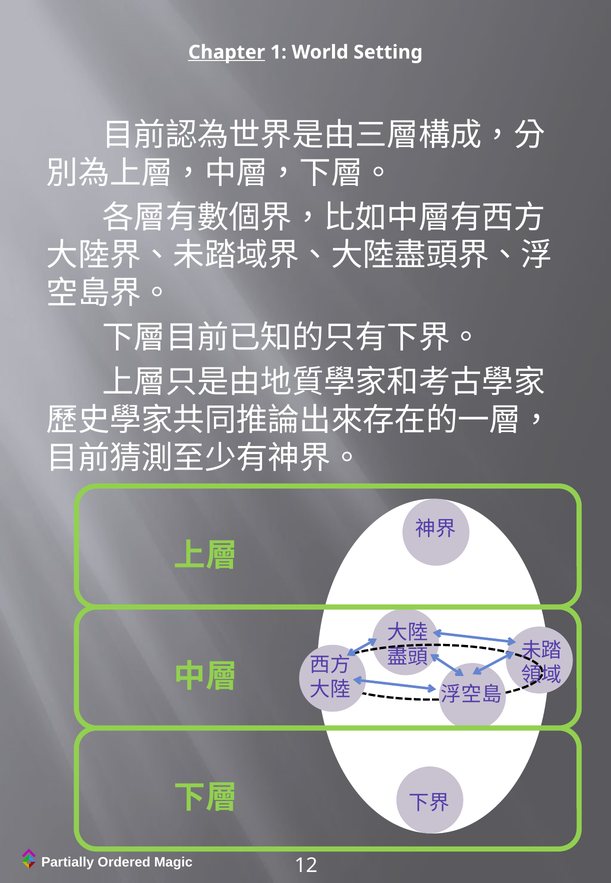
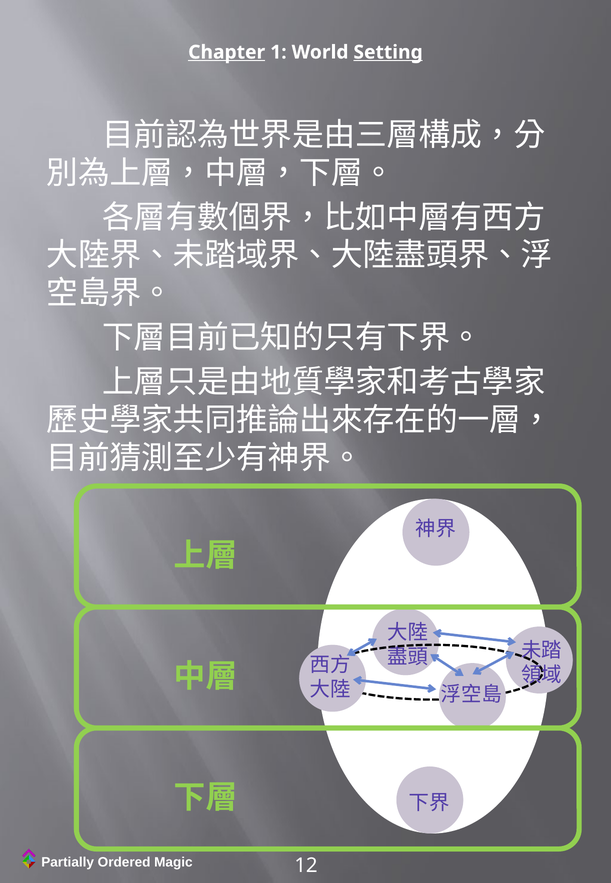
Setting underline: none -> present
